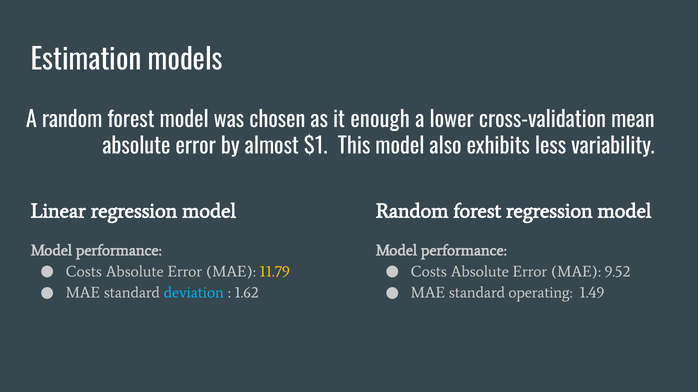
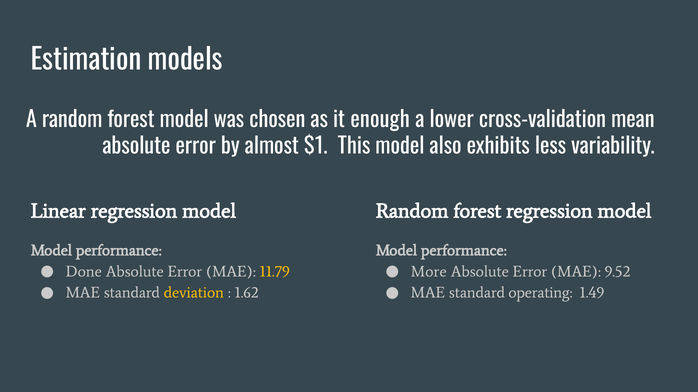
Costs at (84, 272): Costs -> Done
Costs at (429, 272): Costs -> More
deviation colour: light blue -> yellow
